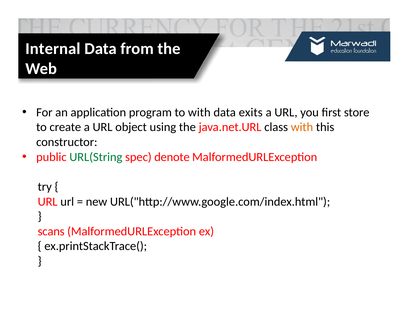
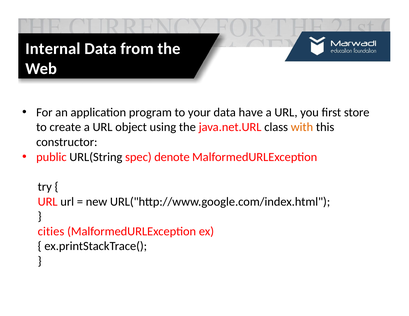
to with: with -> your
exits: exits -> have
URL(String colour: green -> black
scans: scans -> cities
